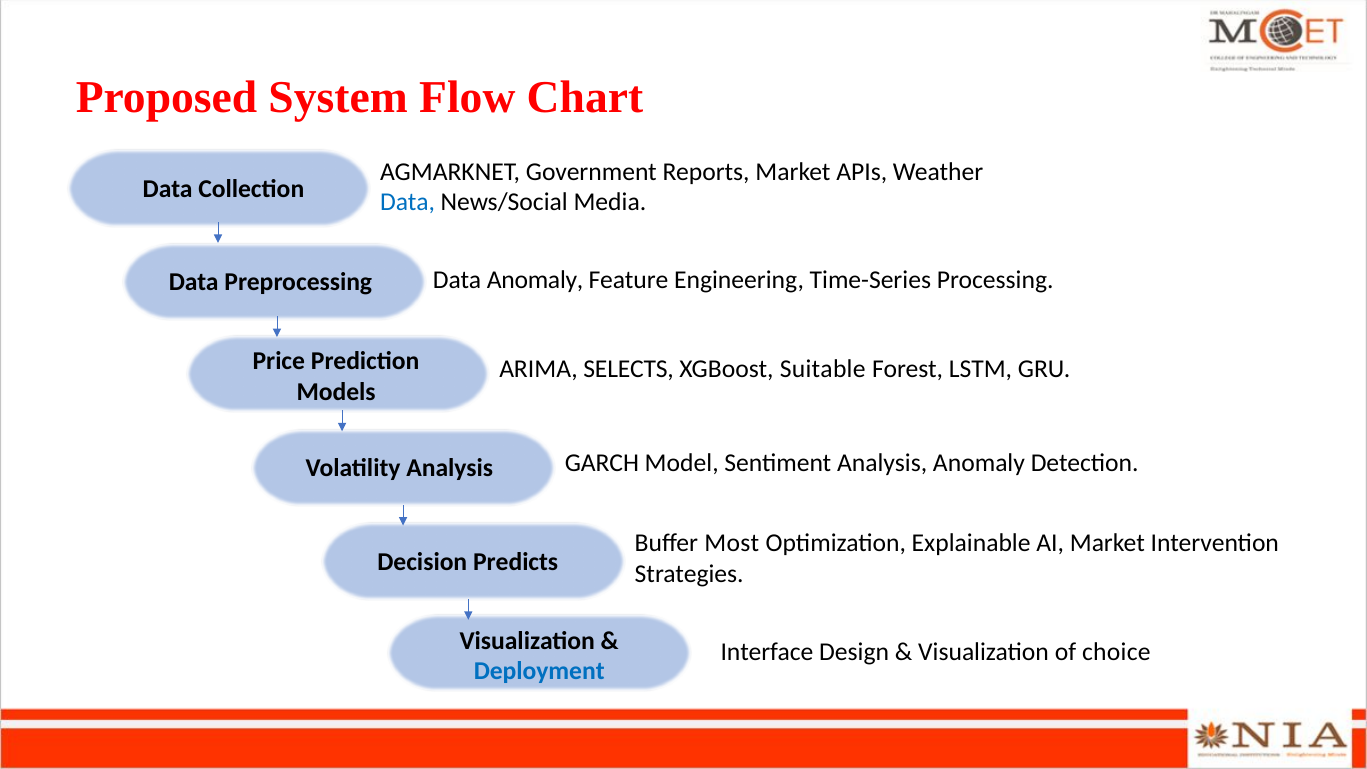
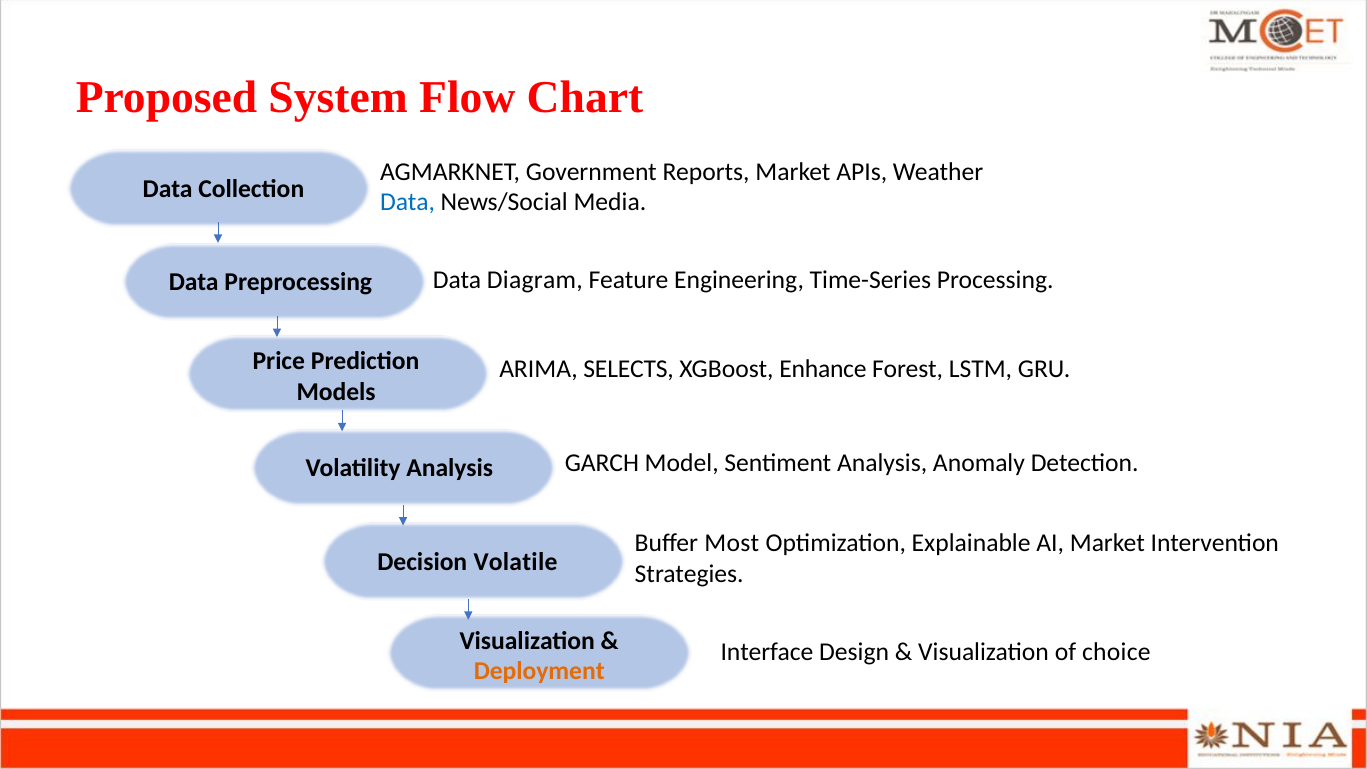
Data Anomaly: Anomaly -> Diagram
Suitable: Suitable -> Enhance
Predicts: Predicts -> Volatile
Deployment colour: blue -> orange
